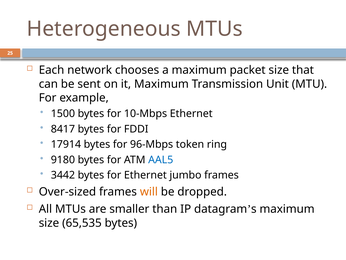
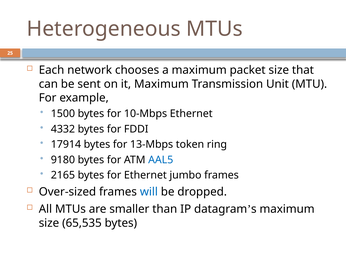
8417: 8417 -> 4332
96-Mbps: 96-Mbps -> 13-Mbps
3442: 3442 -> 2165
will colour: orange -> blue
